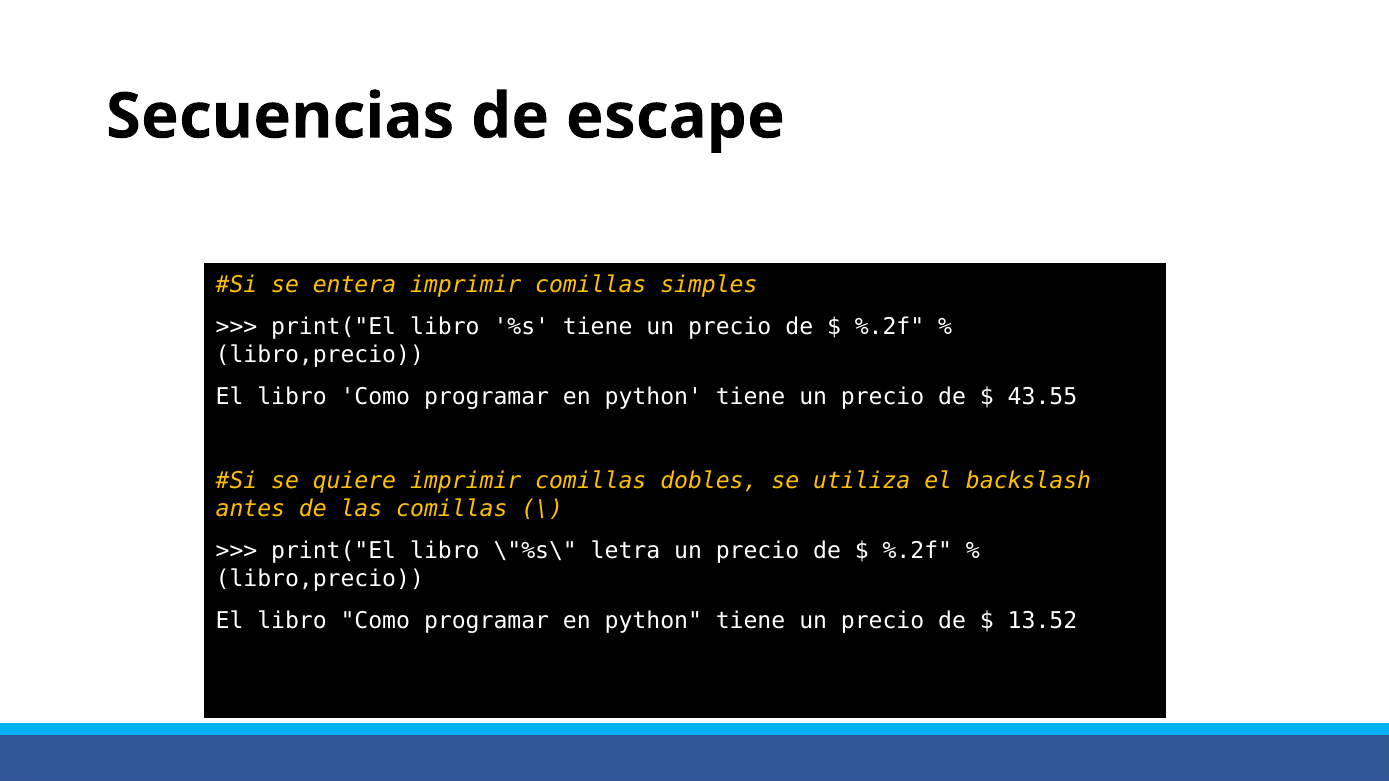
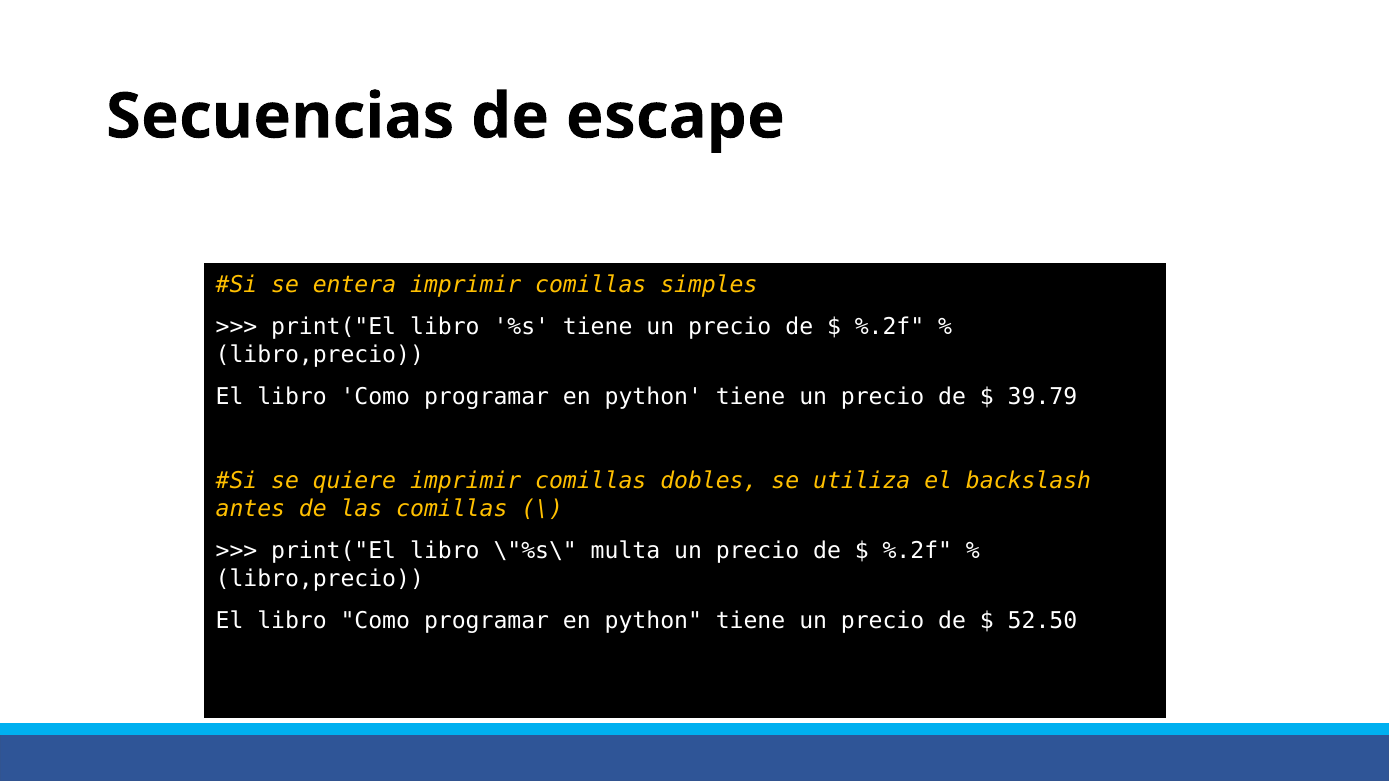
43.55: 43.55 -> 39.79
letra: letra -> multa
13.52: 13.52 -> 52.50
